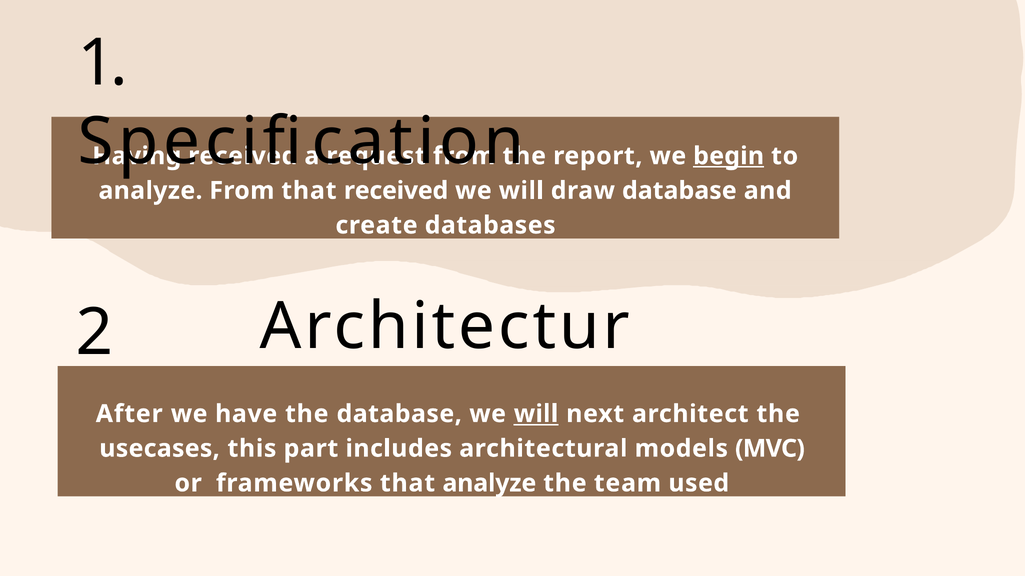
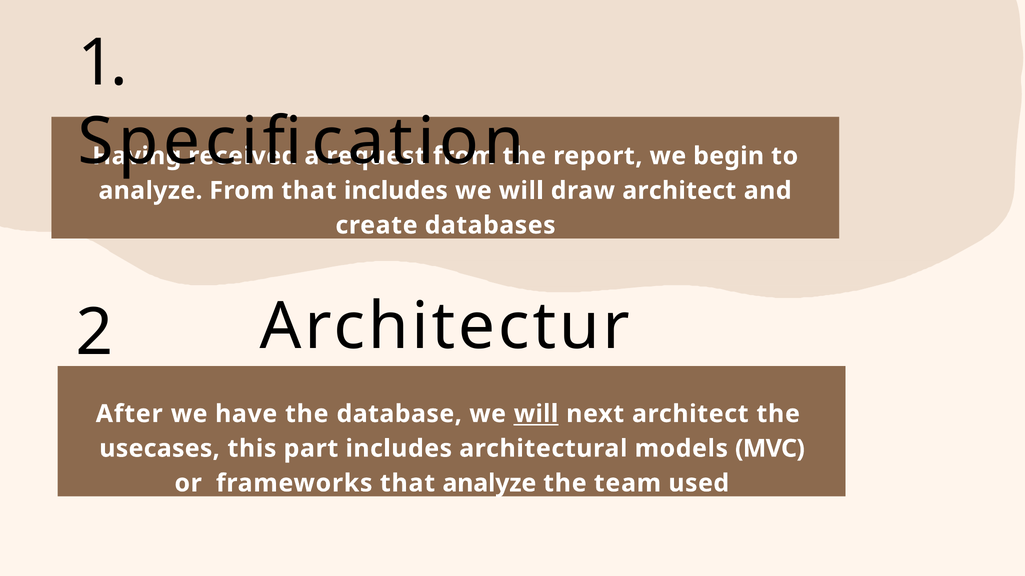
begin underline: present -> none
that received: received -> includes
draw database: database -> architect
